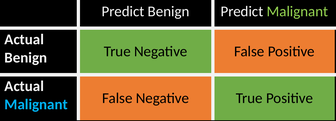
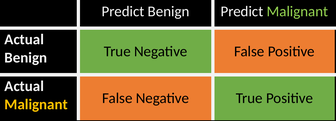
Malignant at (36, 104) colour: light blue -> yellow
